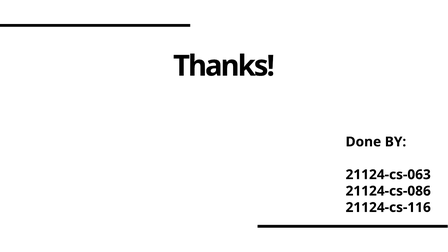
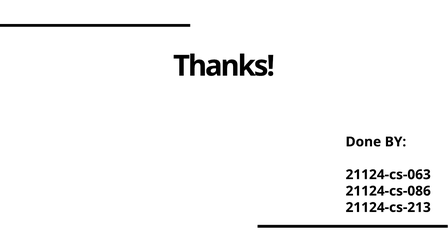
21124-cs-116: 21124-cs-116 -> 21124-cs-213
